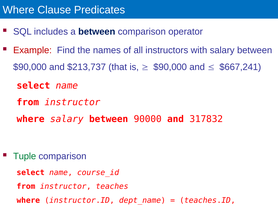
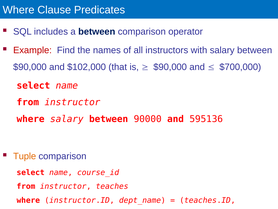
$213,737: $213,737 -> $102,000
$667,241: $667,241 -> $700,000
317832: 317832 -> 595136
Tuple colour: green -> orange
